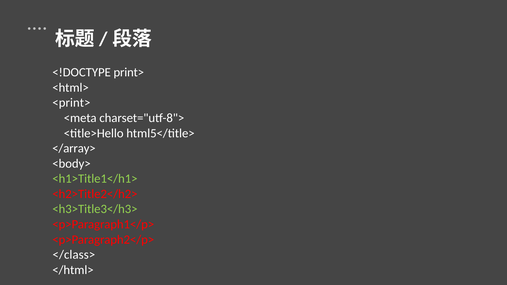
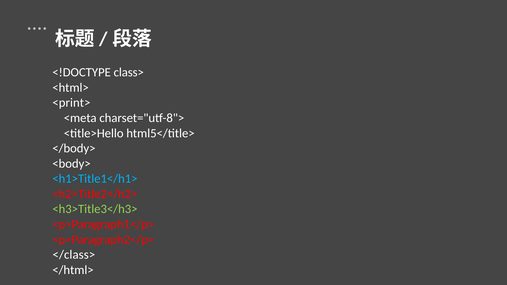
print>: print> -> class>
</array>: </array> -> </body>
<h1>Title1</h1> colour: light green -> light blue
